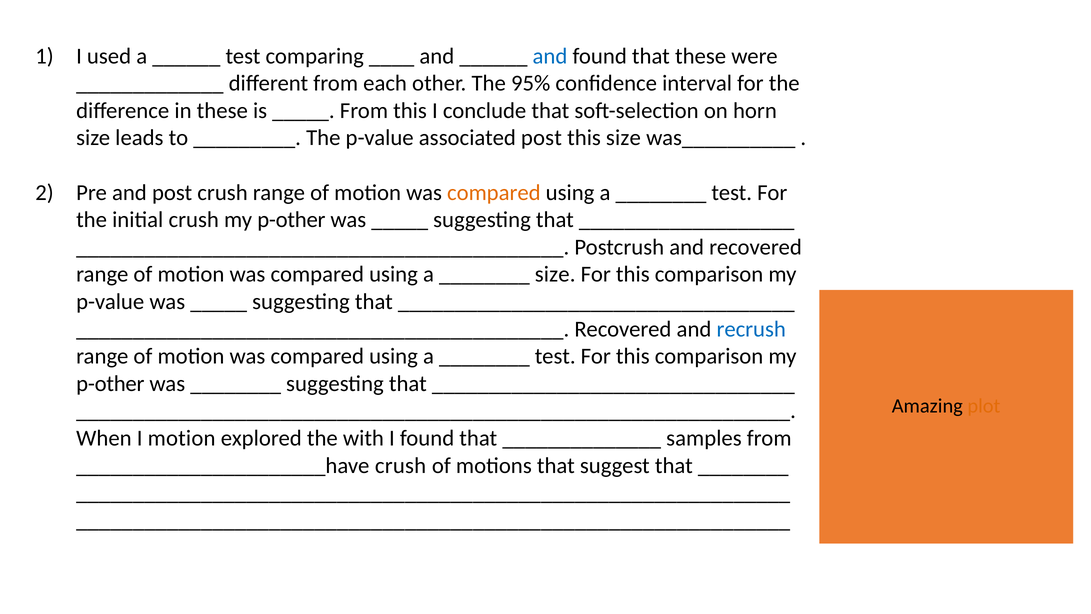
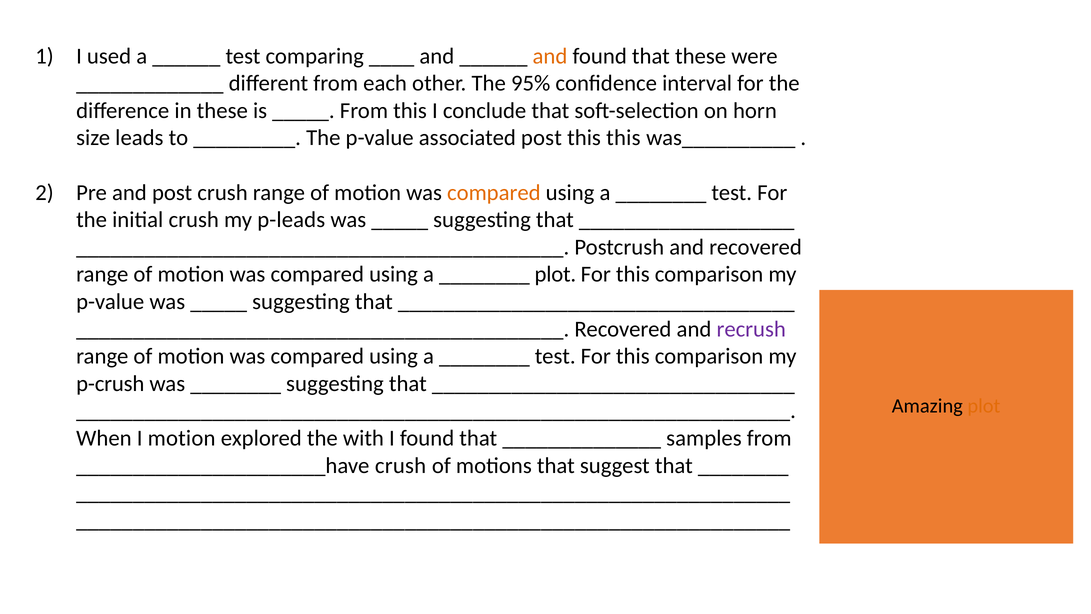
and at (550, 56) colour: blue -> orange
this size: size -> this
crush my p-other: p-other -> p-leads
size at (555, 274): size -> plot
recrush colour: blue -> purple
p-other at (110, 383): p-other -> p-crush
